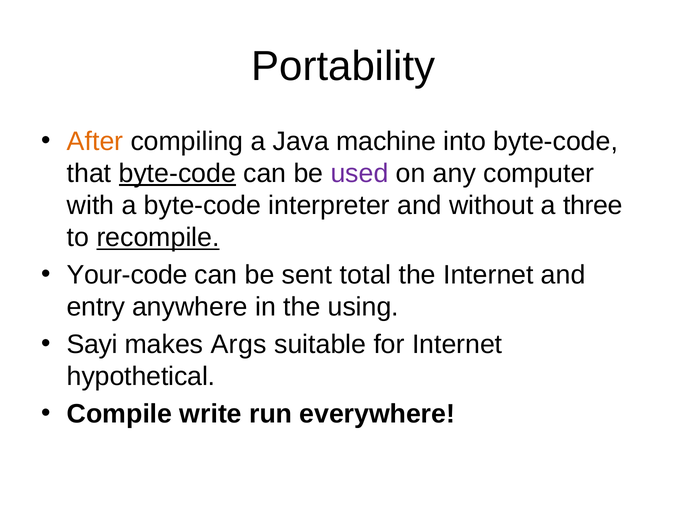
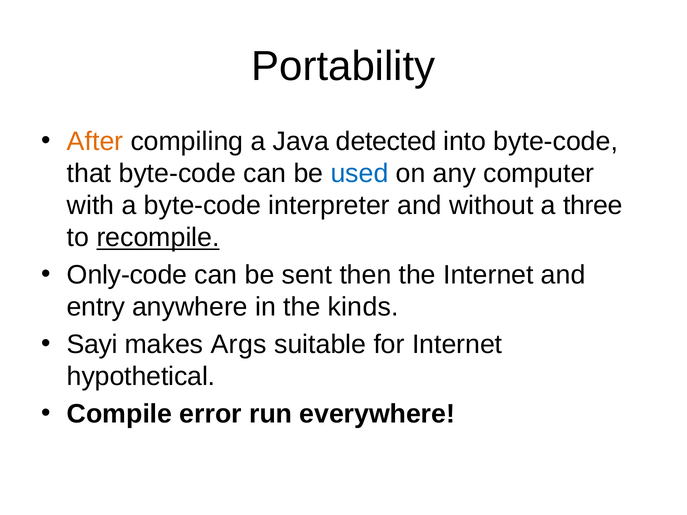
machine: machine -> detected
byte-code at (177, 174) underline: present -> none
used colour: purple -> blue
Your-code: Your-code -> Only-code
total: total -> then
using: using -> kinds
write: write -> error
